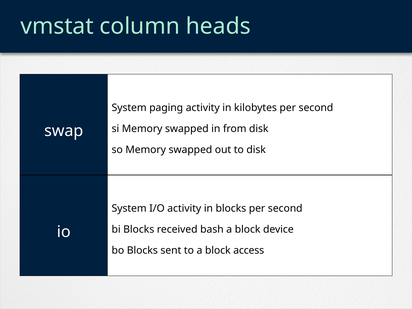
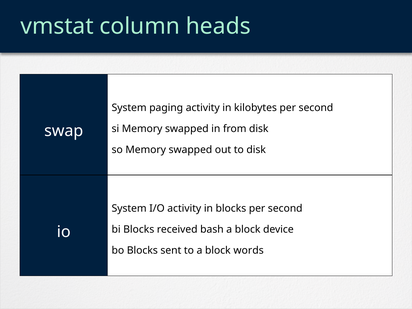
access: access -> words
